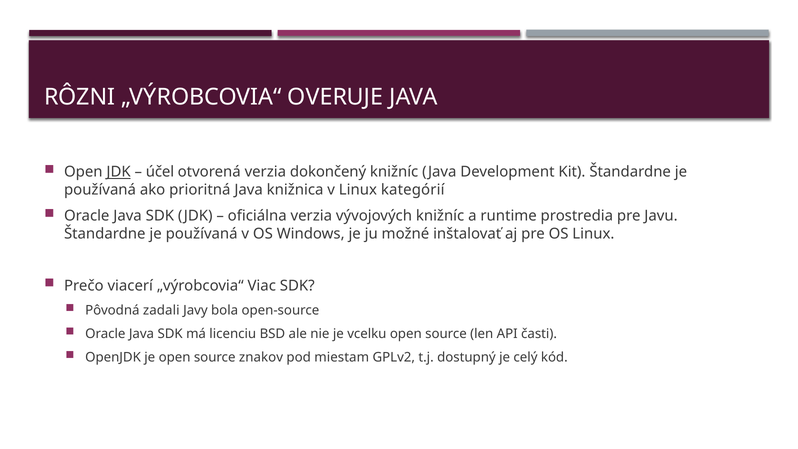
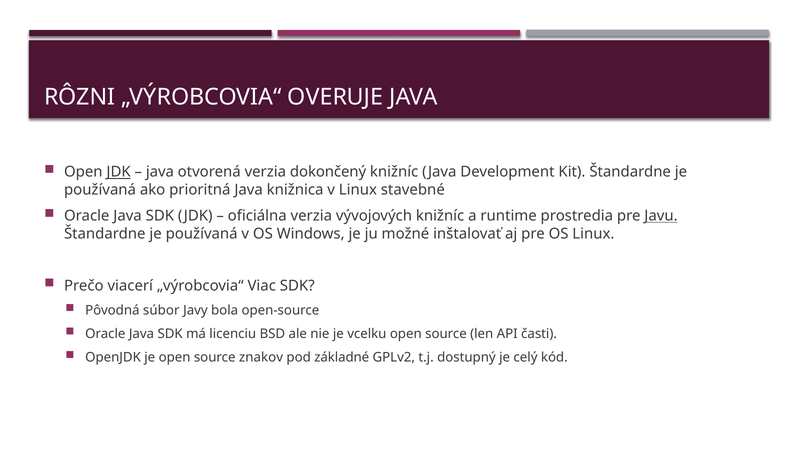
účel at (160, 172): účel -> java
kategórií: kategórií -> stavebné
Javu underline: none -> present
zadali: zadali -> súbor
miestam: miestam -> základné
